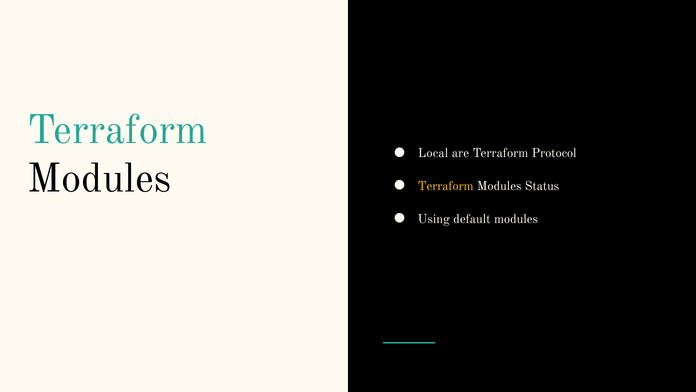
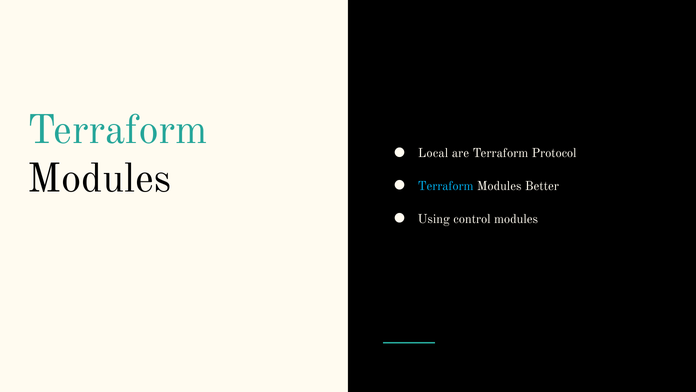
Terraform at (446, 186) colour: yellow -> light blue
Status: Status -> Better
default: default -> control
